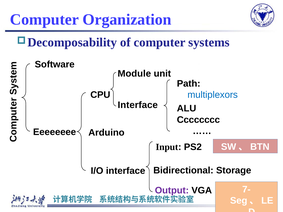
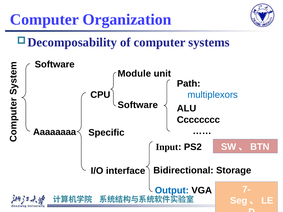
Interface at (138, 105): Interface -> Software
Eeeeeeee: Eeeeeeee -> Aaaaaaaa
Arduino: Arduino -> Specific
Output colour: purple -> blue
